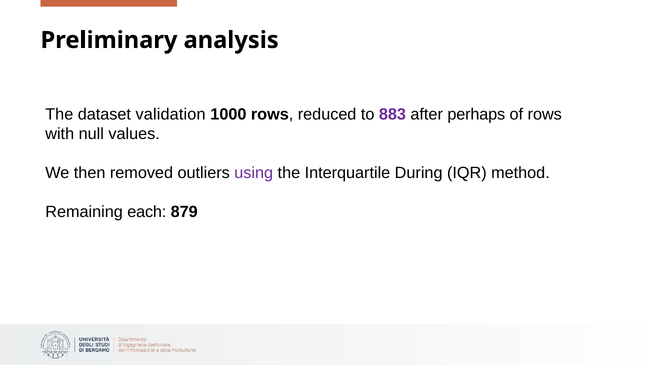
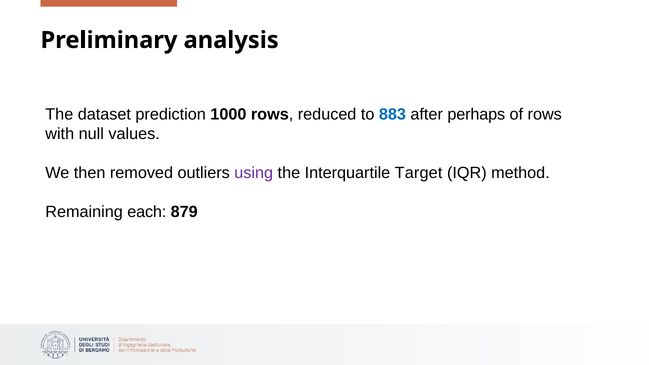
validation: validation -> prediction
883 colour: purple -> blue
During: During -> Target
